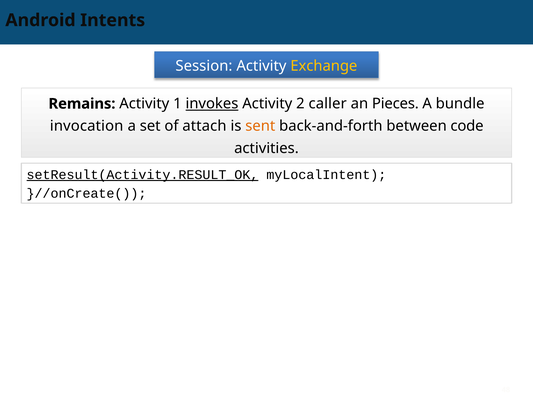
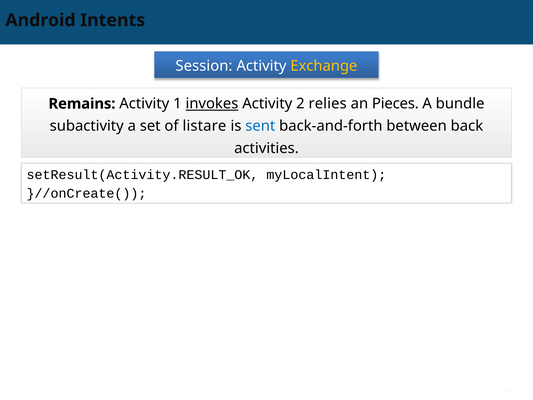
caller: caller -> relies
invocation: invocation -> subactivity
attach: attach -> listare
sent colour: orange -> blue
code: code -> back
setResult(Activity.RESULT_OK underline: present -> none
